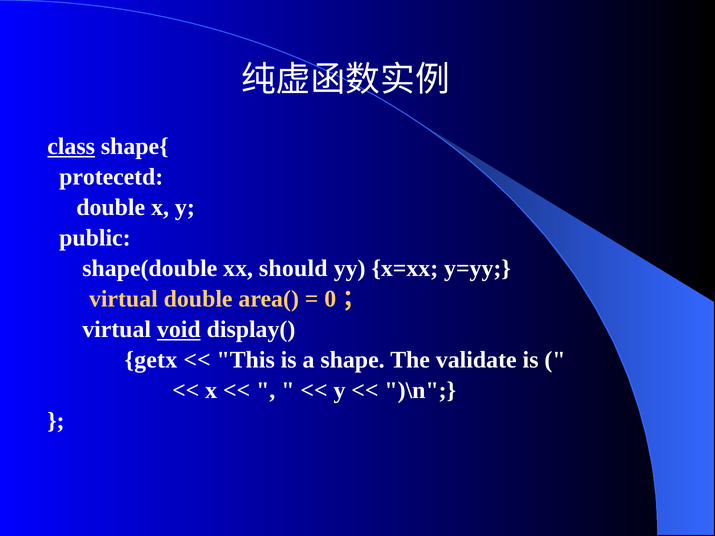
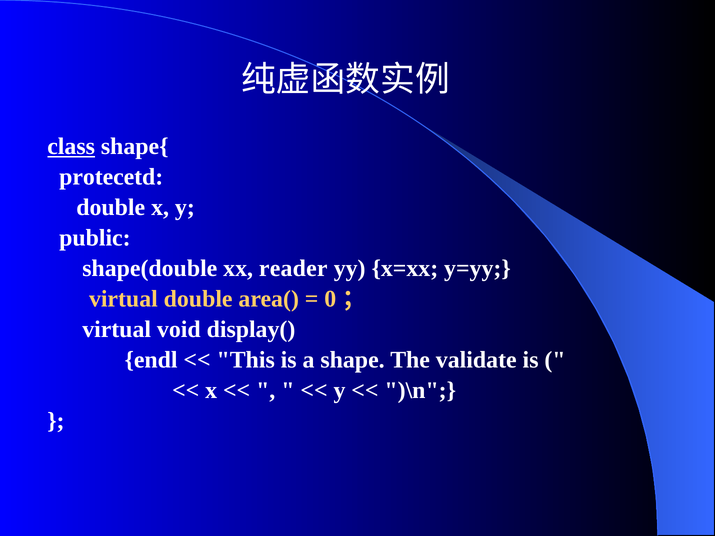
should: should -> reader
void underline: present -> none
getx: getx -> endl
